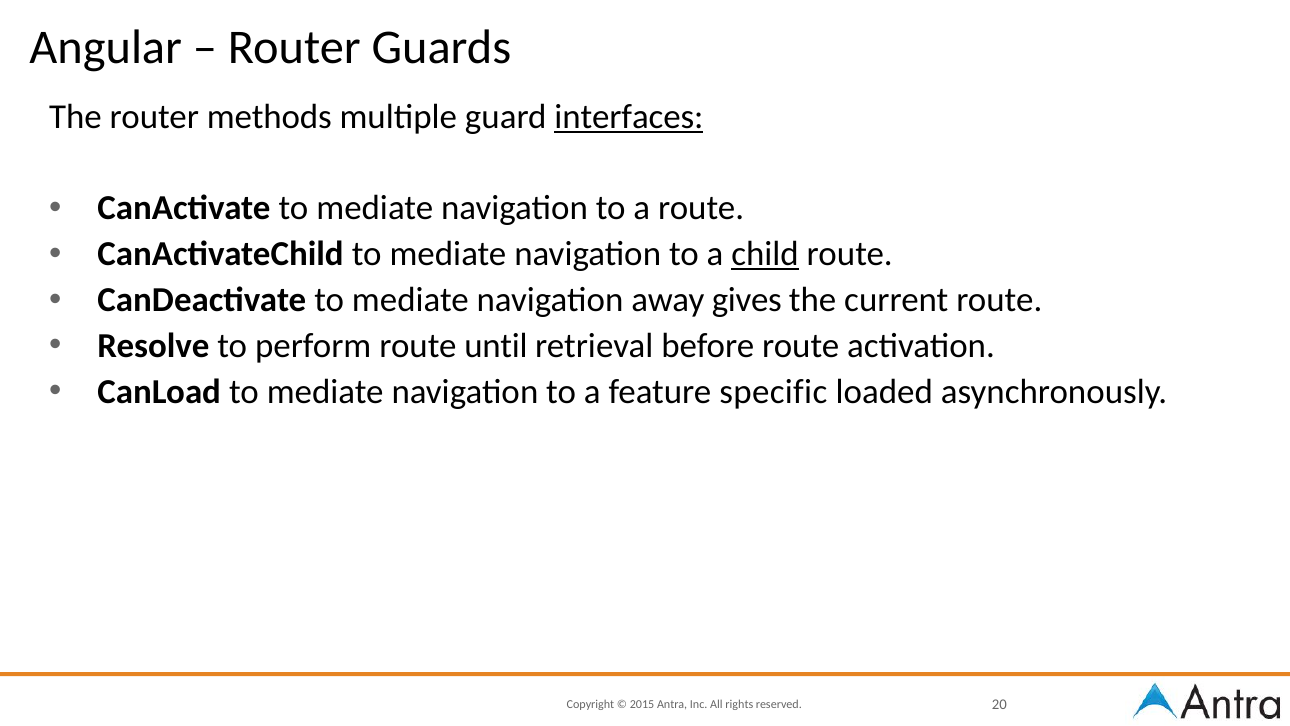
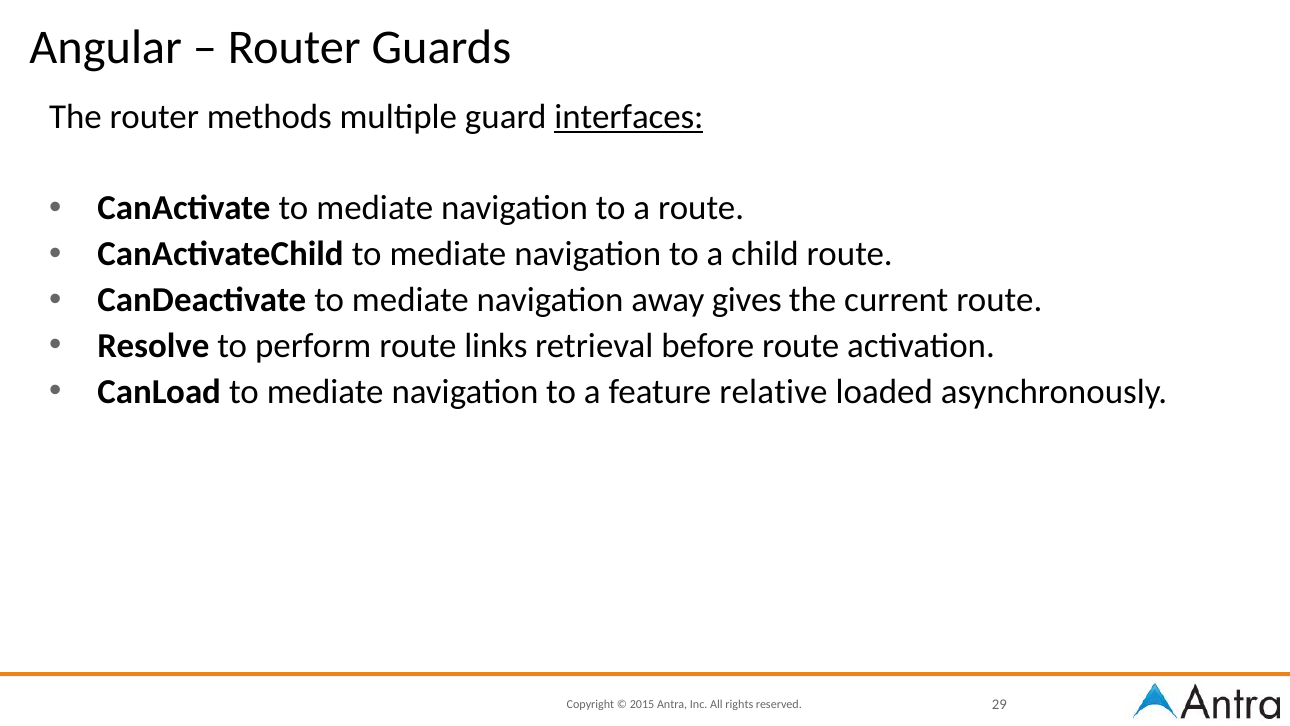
child underline: present -> none
until: until -> links
specific: specific -> relative
20: 20 -> 29
